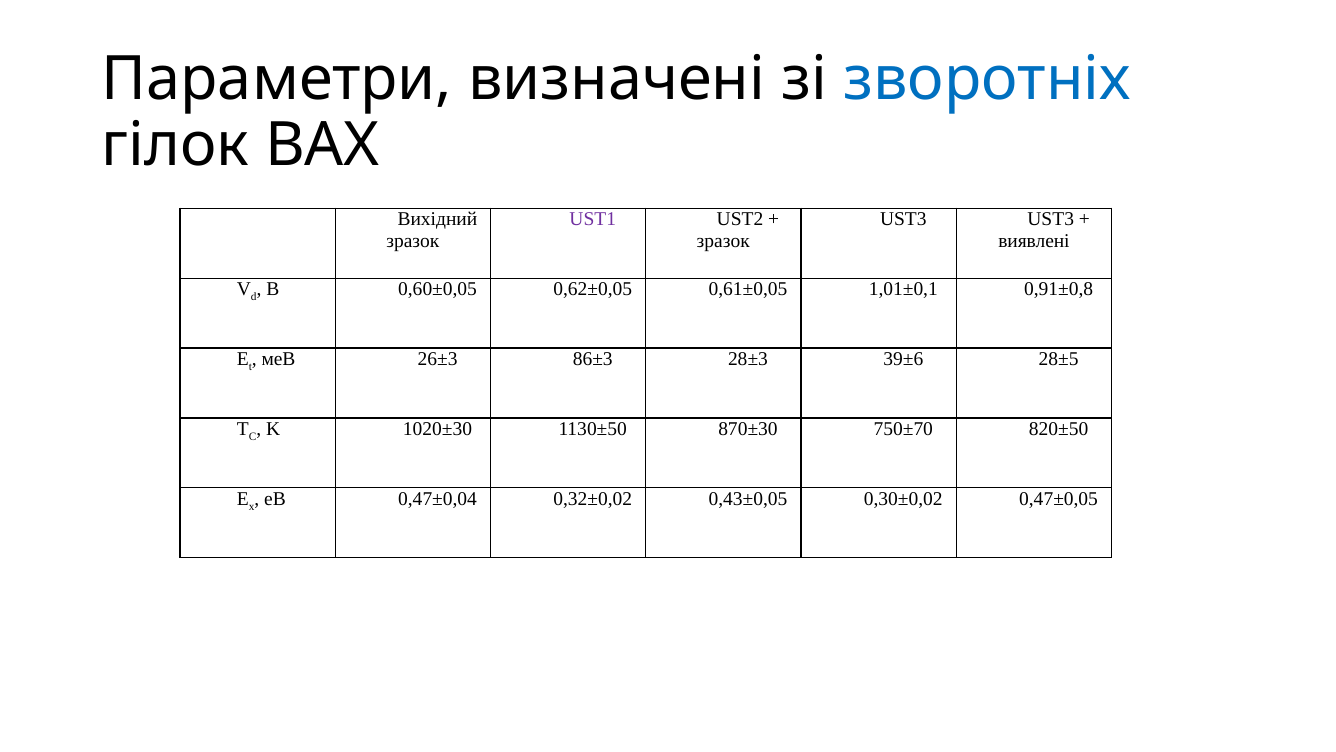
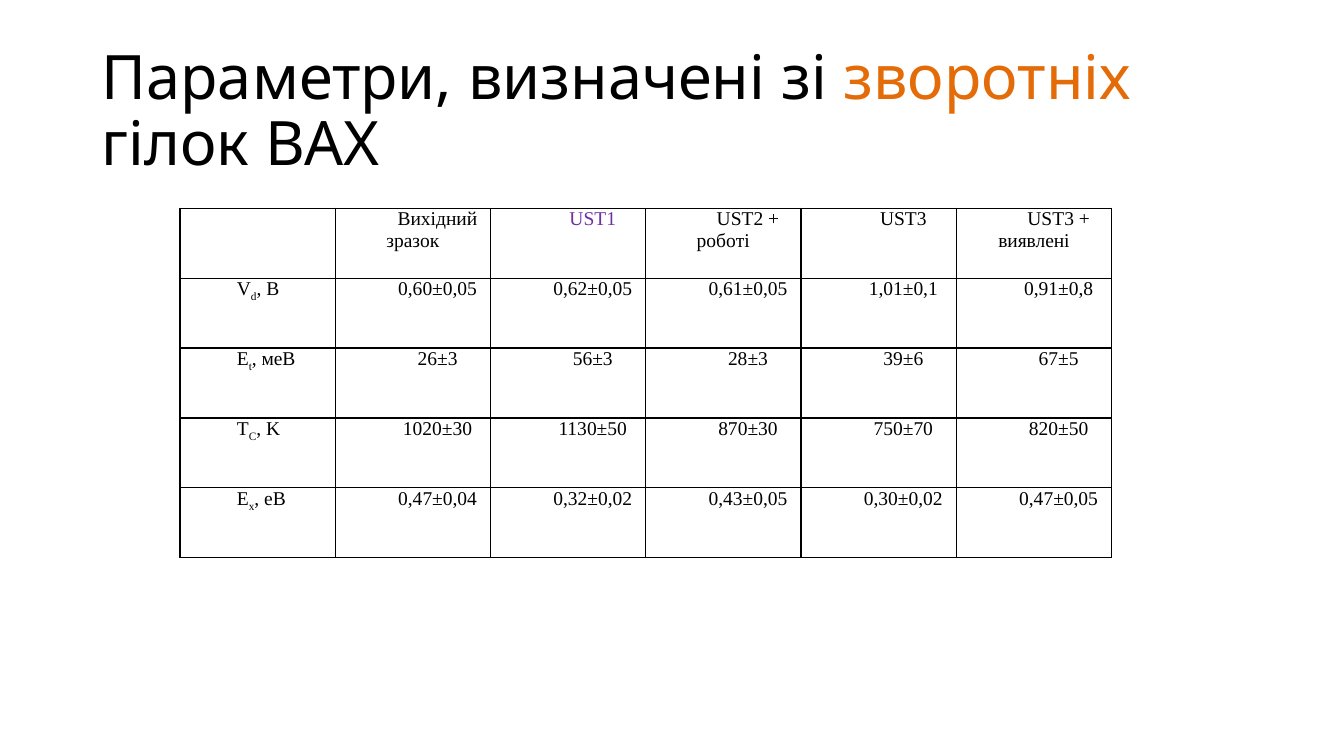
зворотніх colour: blue -> orange
зразок at (723, 241): зразок -> роботі
86±3: 86±3 -> 56±3
28±5: 28±5 -> 67±5
